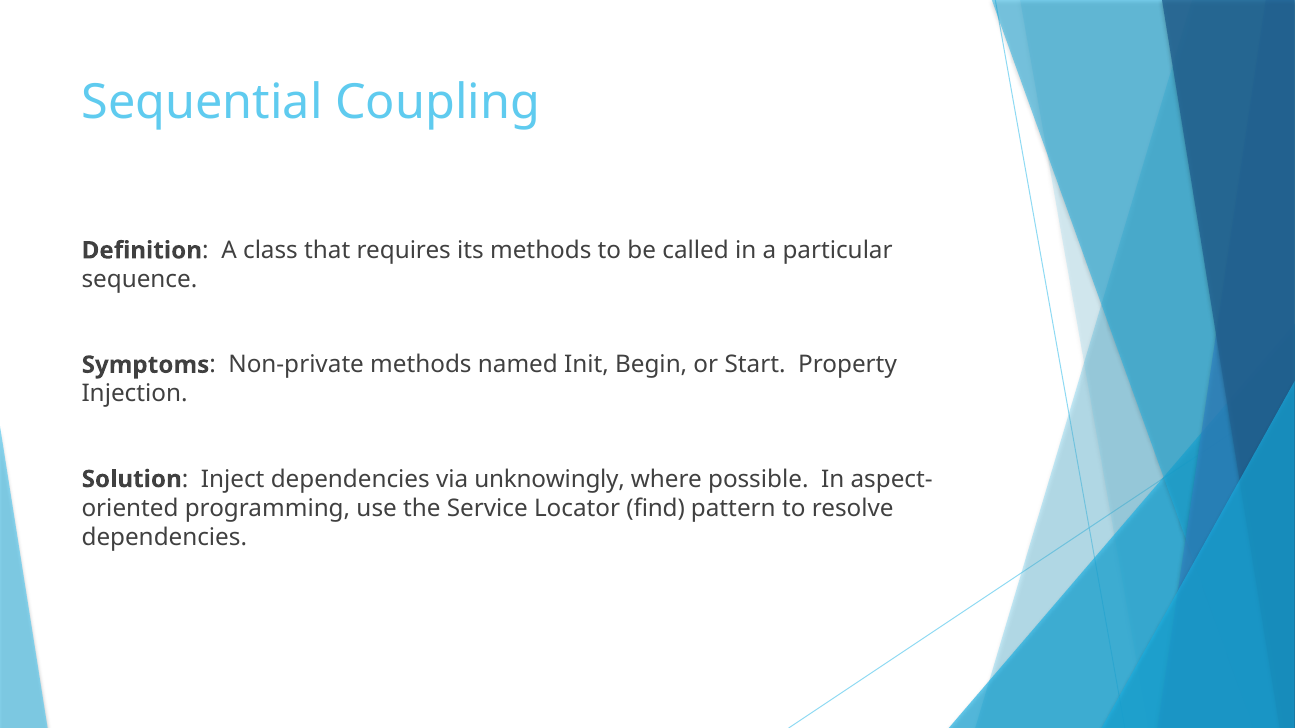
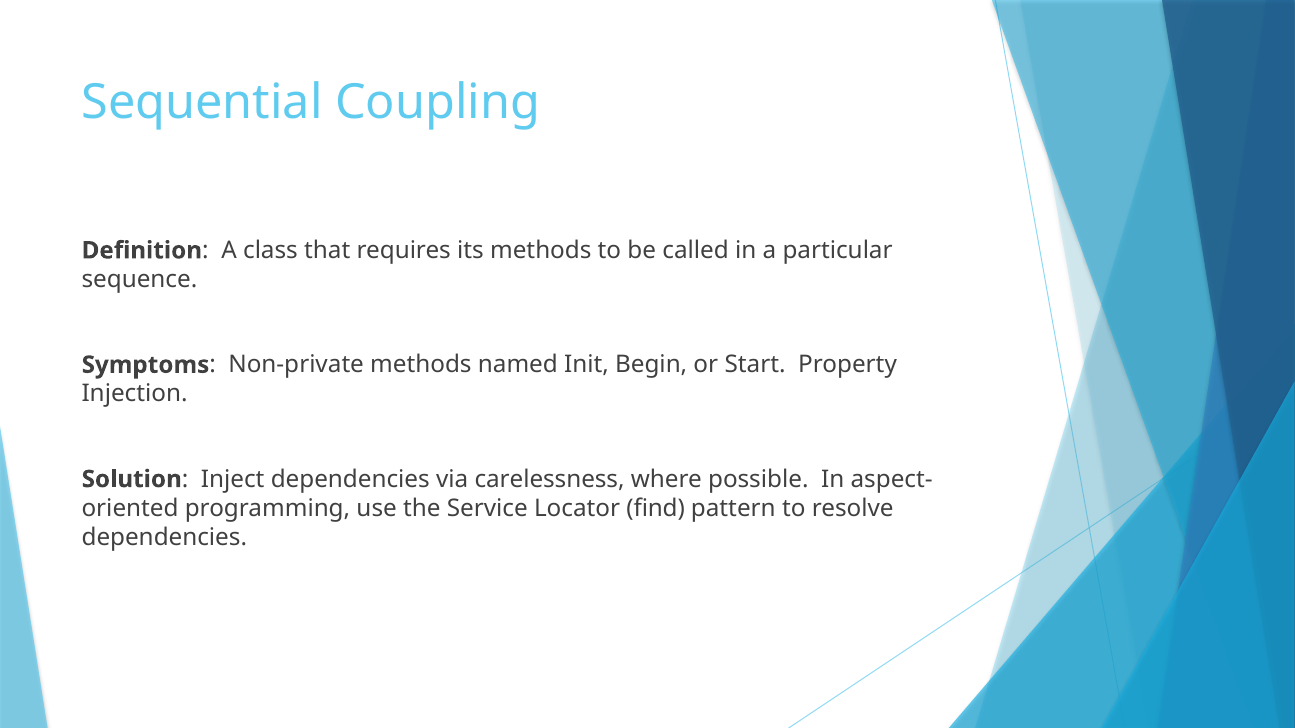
unknowingly: unknowingly -> carelessness
